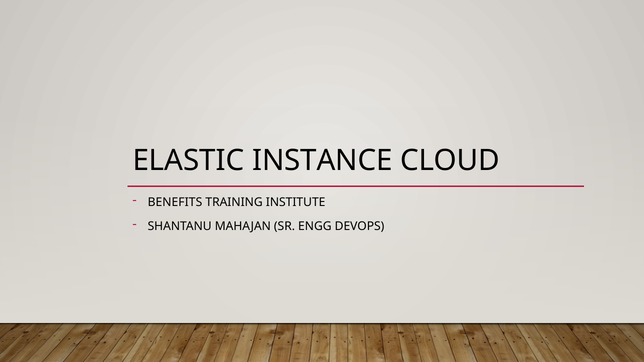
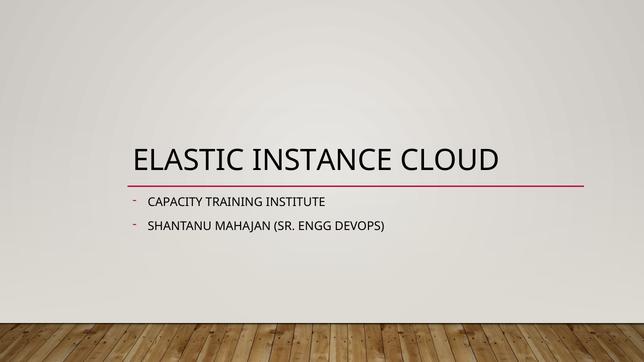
BENEFITS: BENEFITS -> CAPACITY
